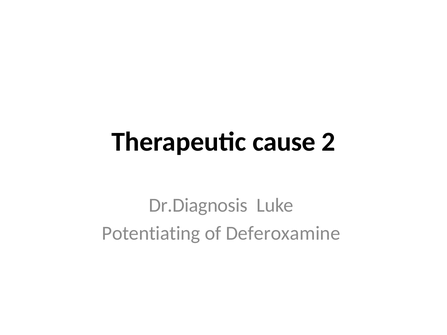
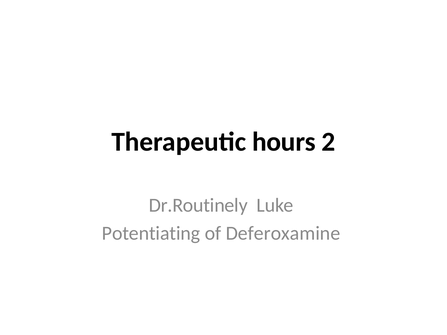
cause: cause -> hours
Dr.Diagnosis: Dr.Diagnosis -> Dr.Routinely
